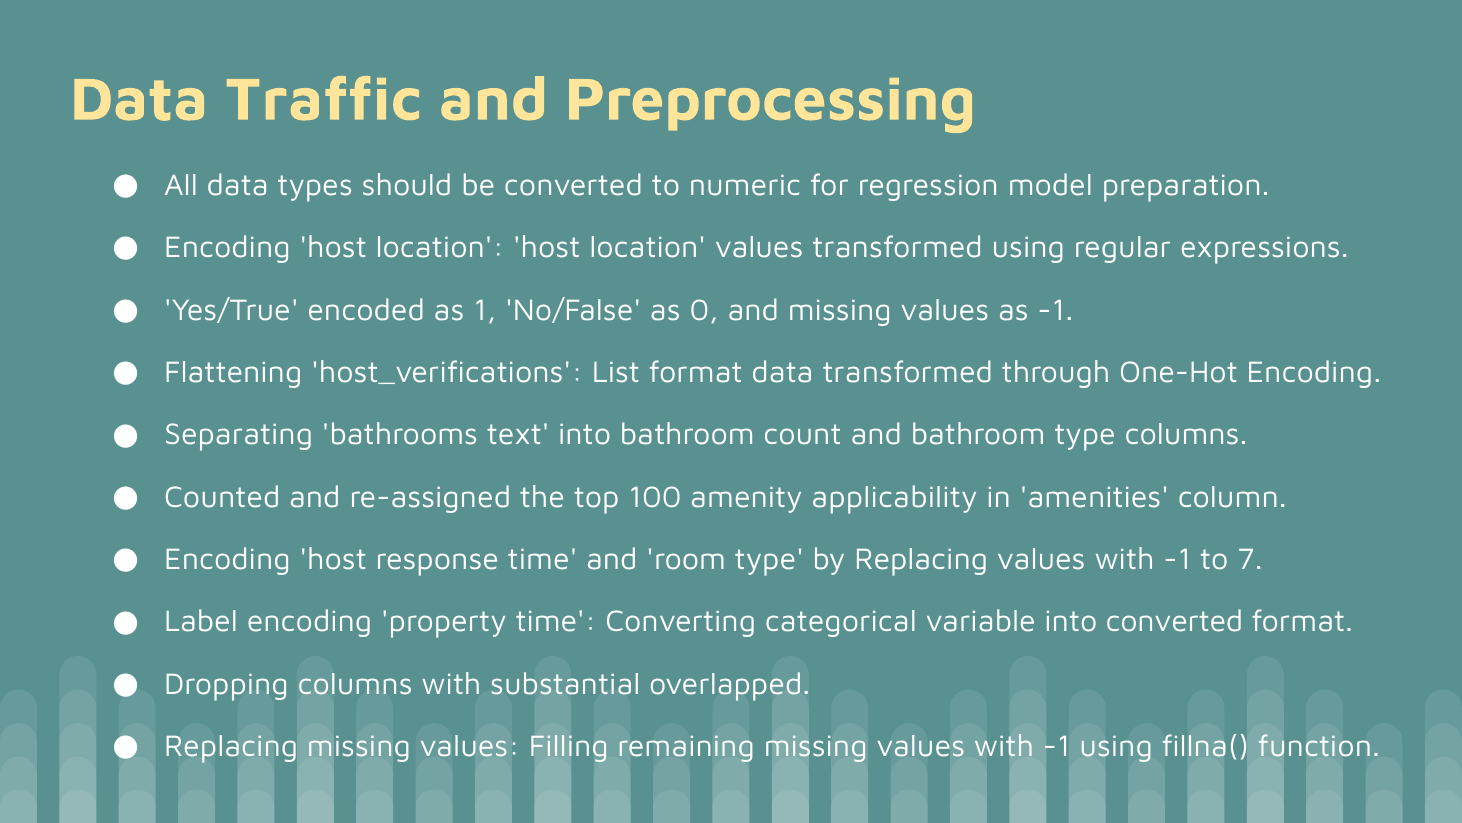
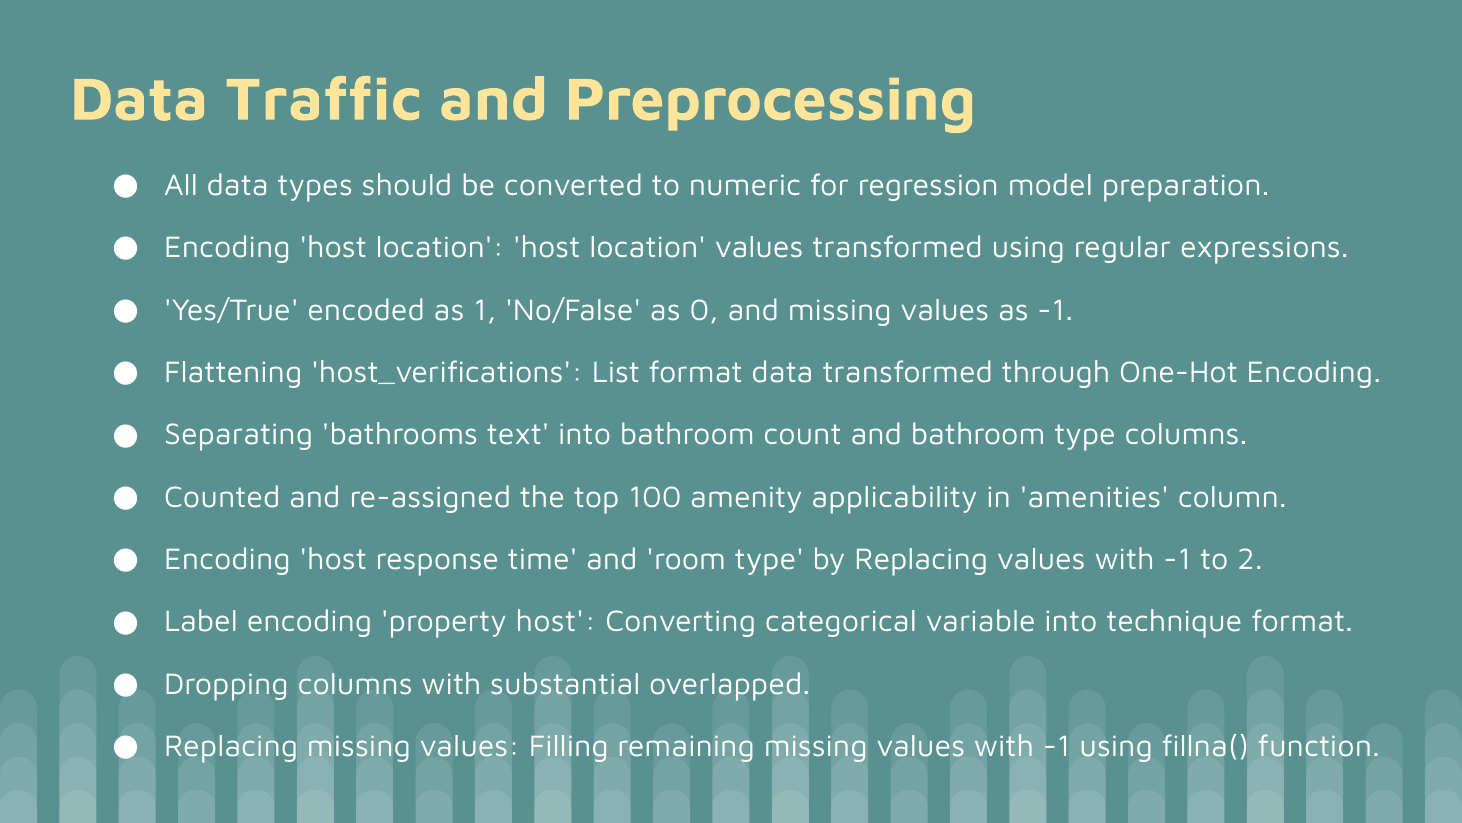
7: 7 -> 2
property time: time -> host
into converted: converted -> technique
